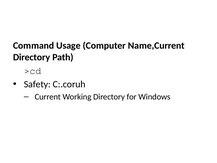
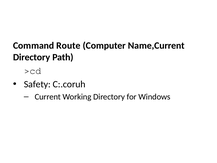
Usage: Usage -> Route
